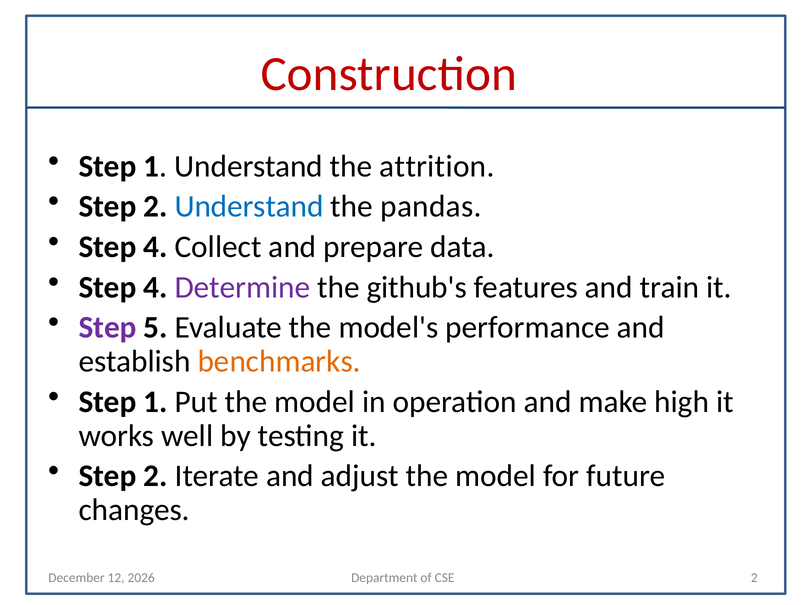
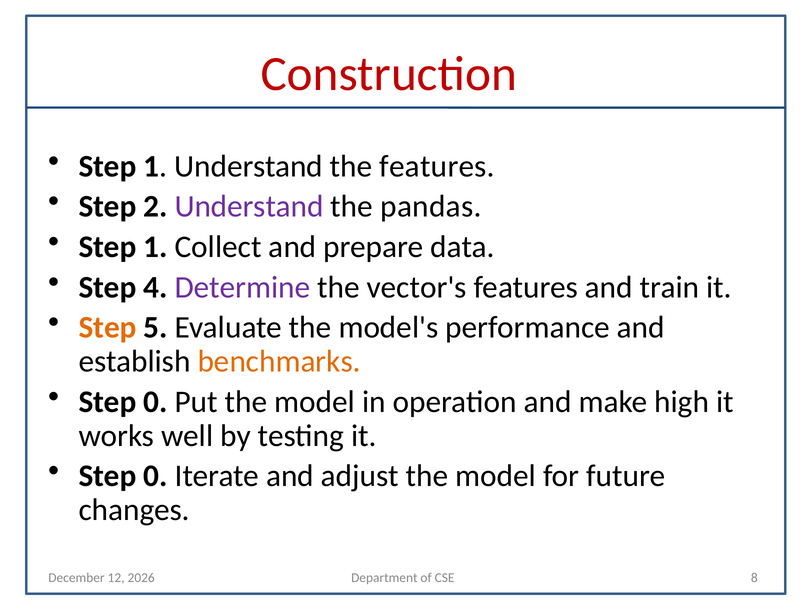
the attrition: attrition -> features
Understand at (249, 206) colour: blue -> purple
4 at (156, 247): 4 -> 1
github's: github's -> vector's
Step at (108, 327) colour: purple -> orange
1 at (156, 401): 1 -> 0
2 at (156, 476): 2 -> 0
CSE 2: 2 -> 8
